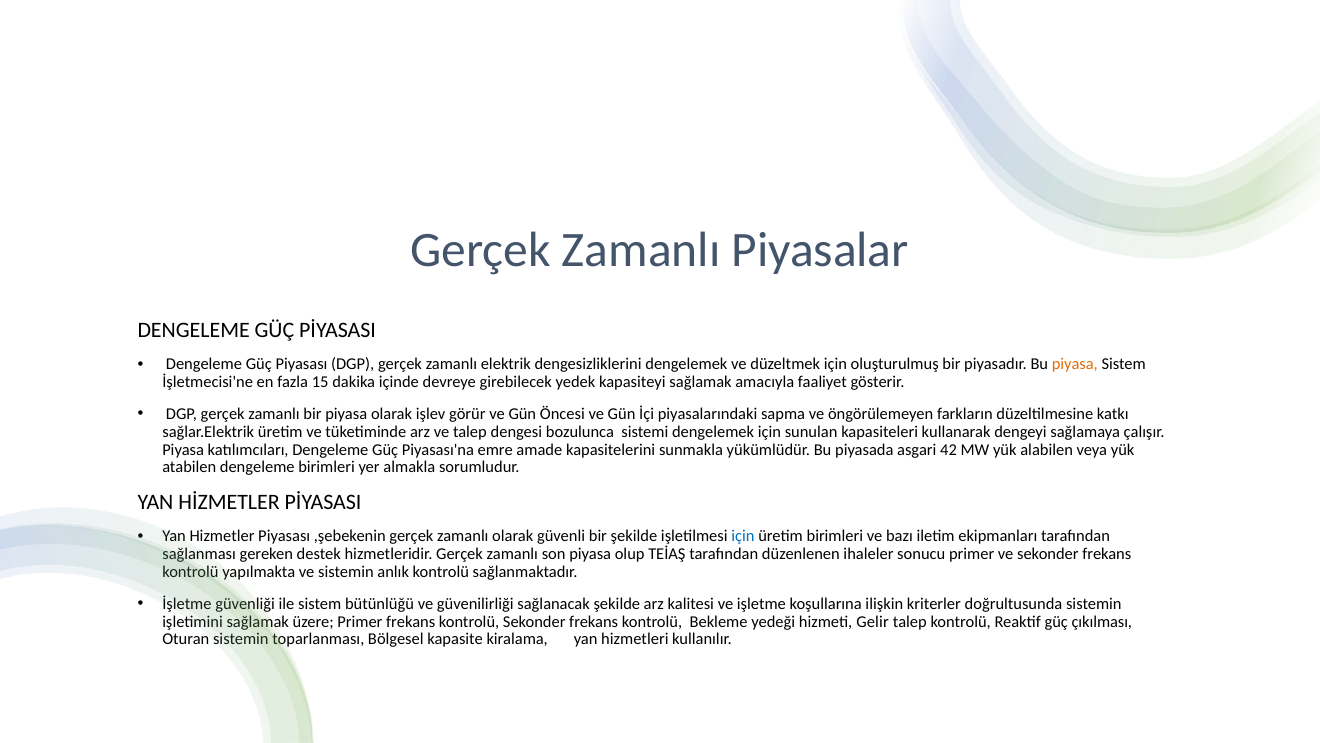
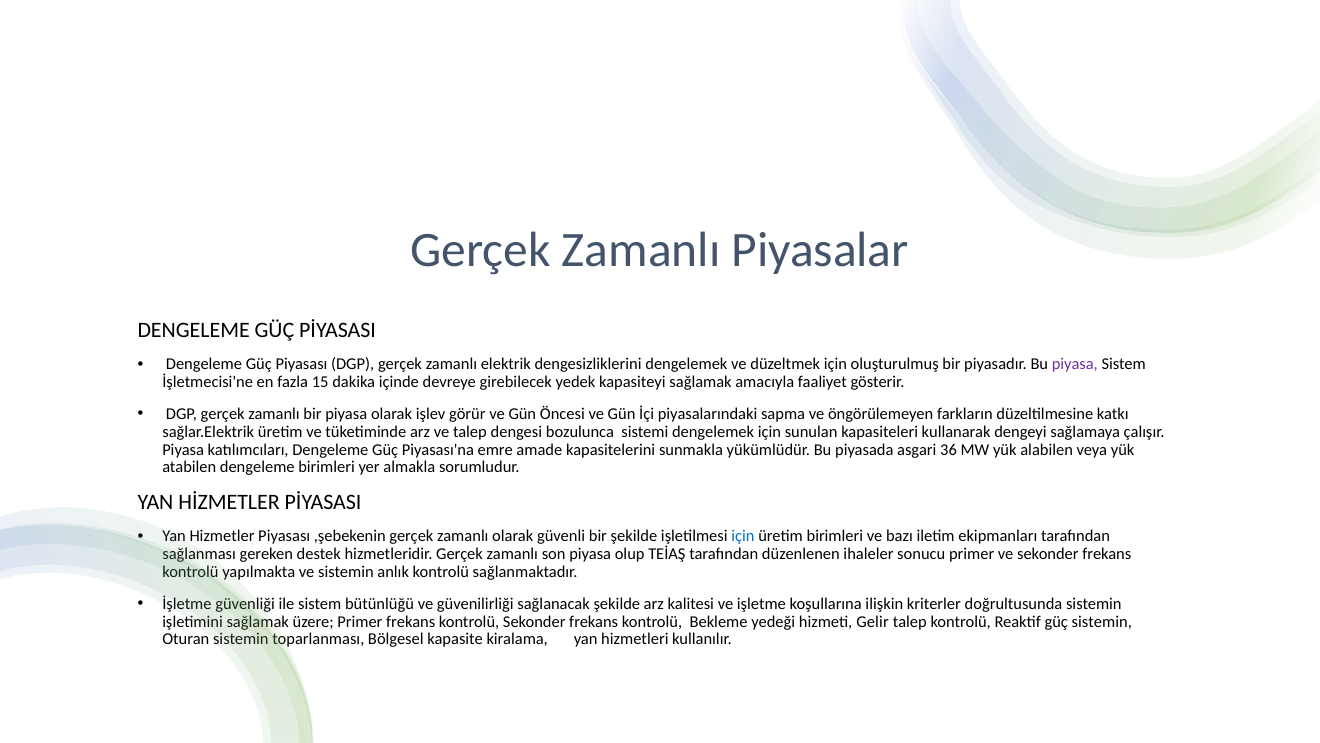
piyasa at (1075, 364) colour: orange -> purple
42: 42 -> 36
güç çıkılması: çıkılması -> sistemin
